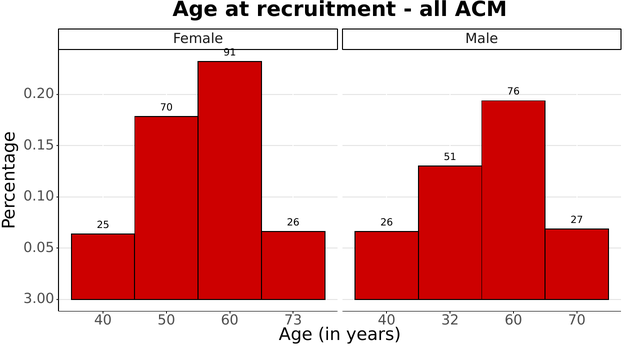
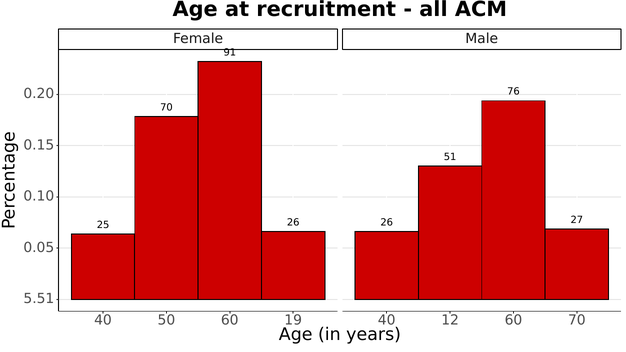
3.00: 3.00 -> 5.51
73: 73 -> 19
32: 32 -> 12
